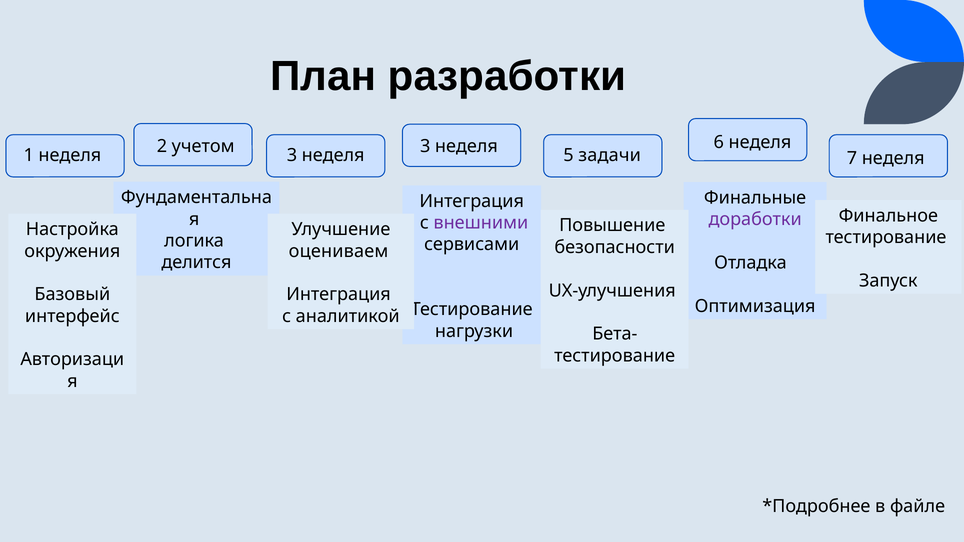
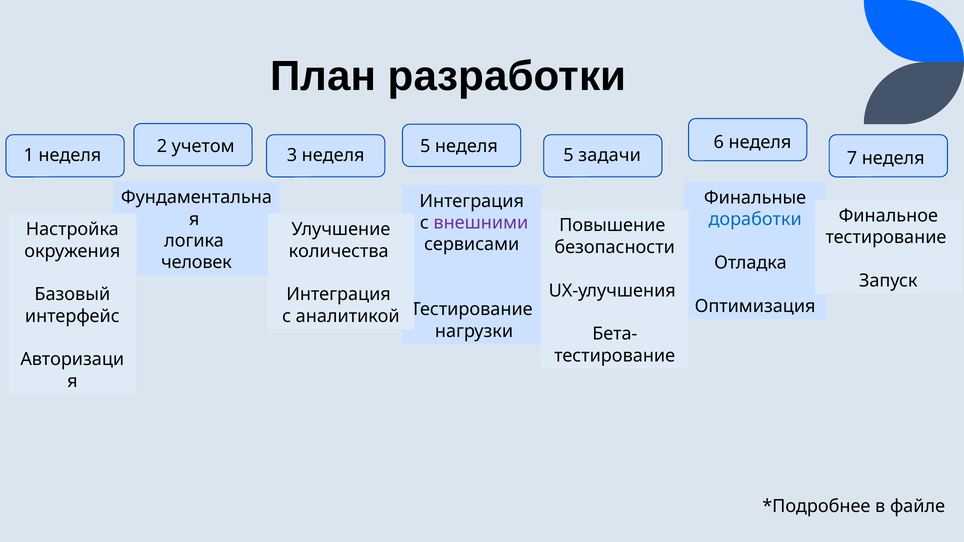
3 неделя 3: 3 -> 5
доработки colour: purple -> blue
оцениваем: оцениваем -> количества
делится: делится -> человек
